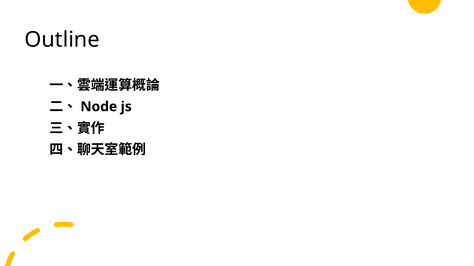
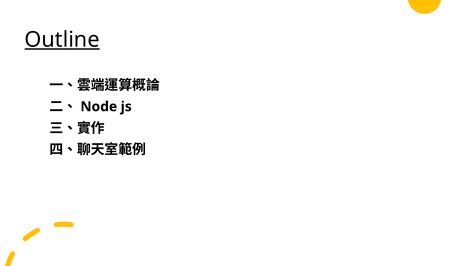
Outline underline: none -> present
